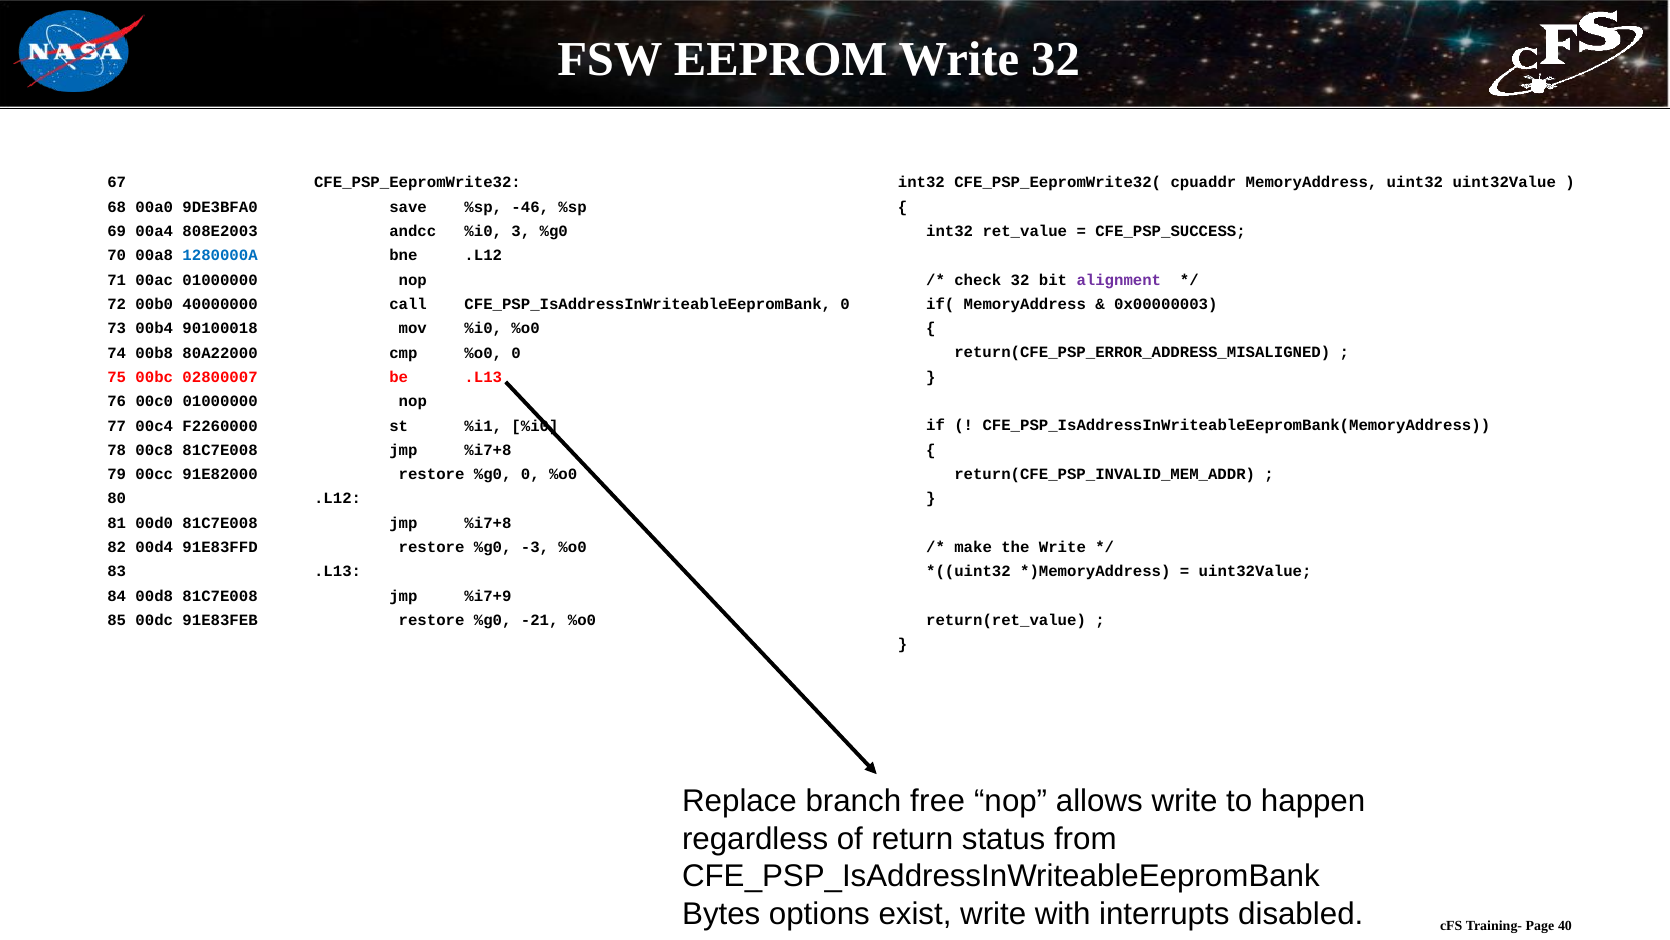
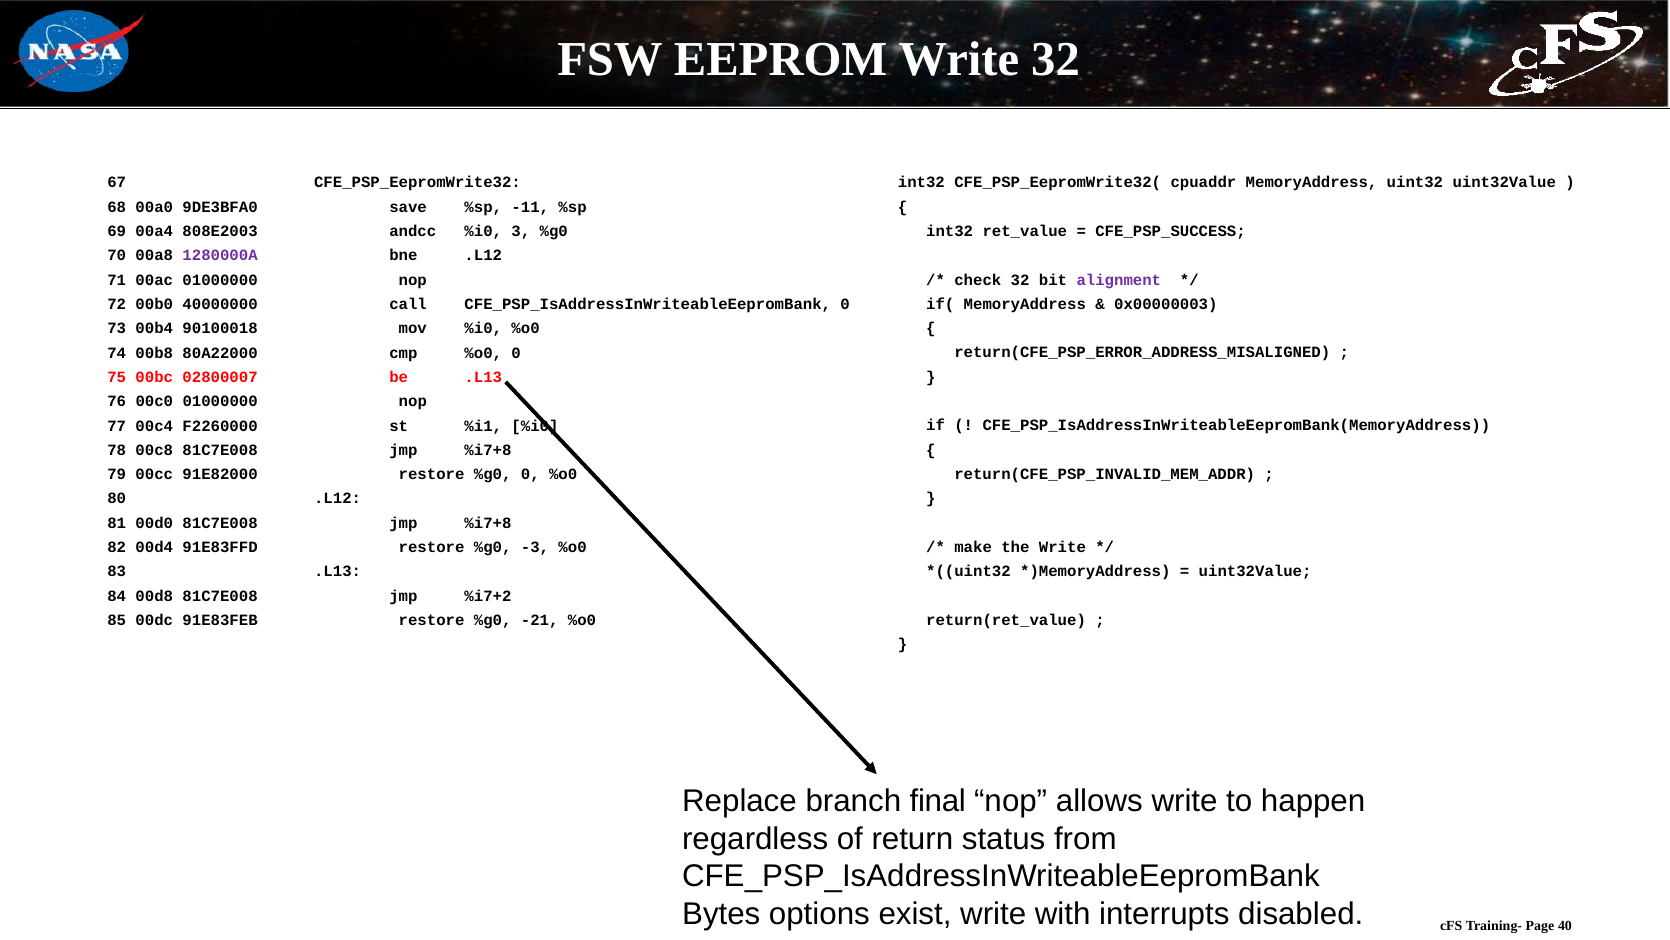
-46: -46 -> -11
1280000A colour: blue -> purple
%i7+9: %i7+9 -> %i7+2
free: free -> final
